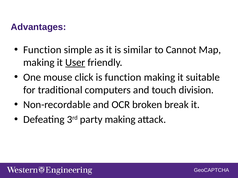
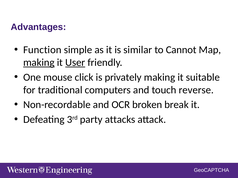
making at (39, 63) underline: none -> present
is function: function -> privately
division: division -> reverse
party making: making -> attacks
